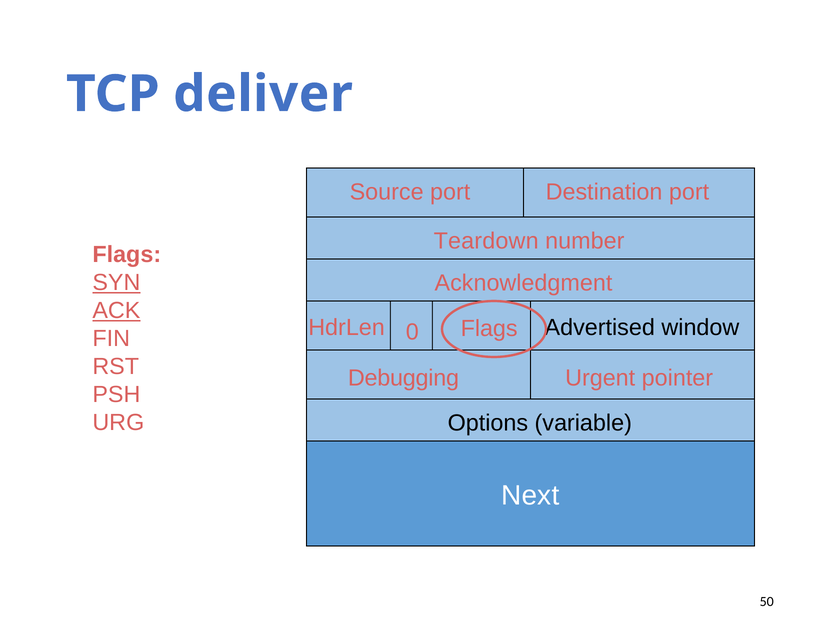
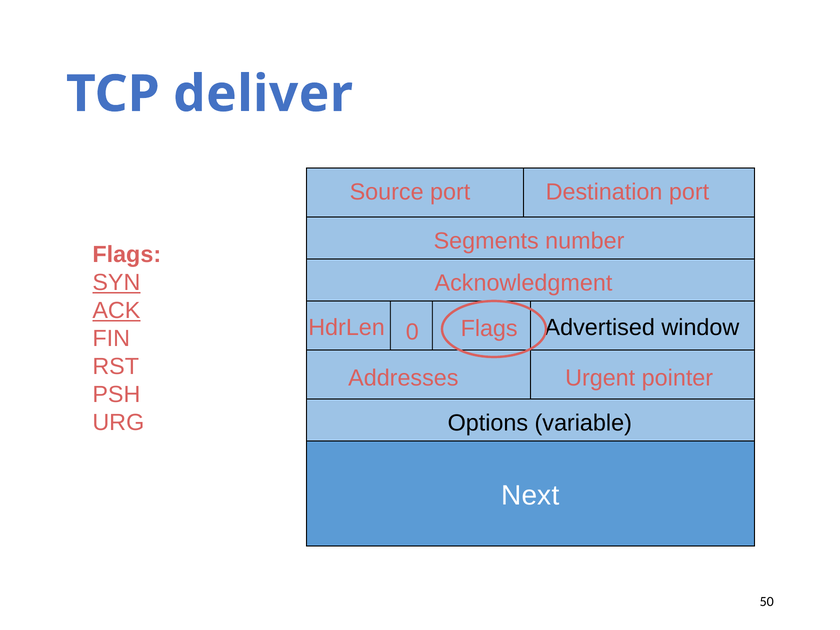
Teardown: Teardown -> Segments
Debugging: Debugging -> Addresses
